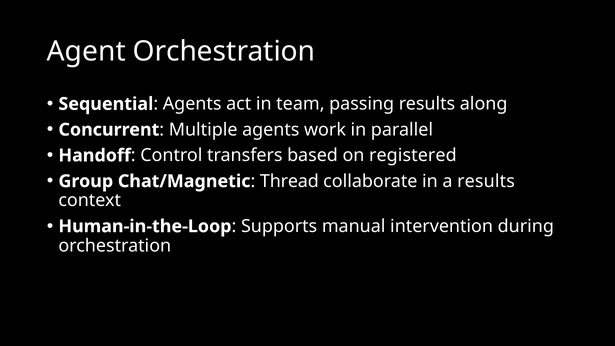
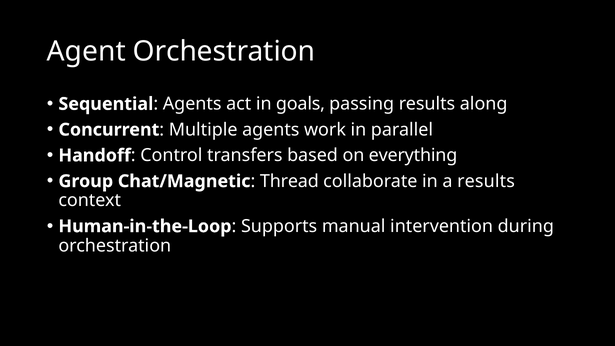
team: team -> goals
registered: registered -> everything
